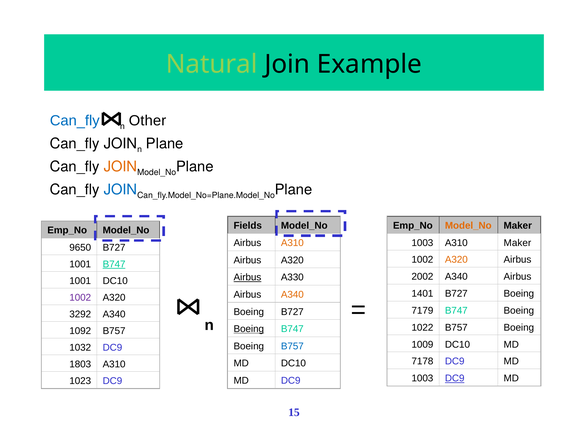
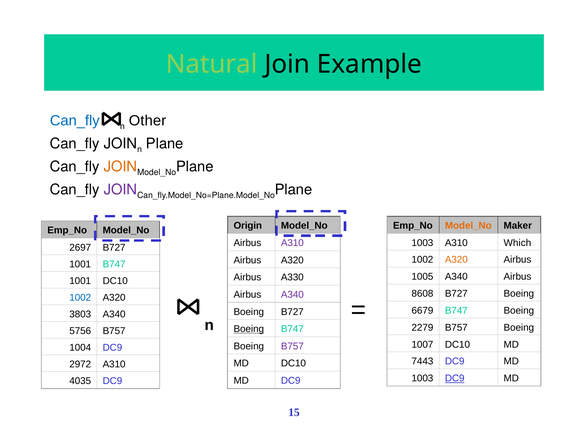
JOIN at (120, 189) colour: blue -> purple
Fields: Fields -> Origin
A310 Maker: Maker -> Which
A310 at (292, 243) colour: orange -> purple
9650: 9650 -> 2697
B747 at (114, 264) underline: present -> none
2002: 2002 -> 1005
Airbus at (247, 277) underline: present -> none
1401: 1401 -> 8608
A340 at (292, 295) colour: orange -> purple
1002 at (80, 298) colour: purple -> blue
7179: 7179 -> 6679
3292: 3292 -> 3803
1022: 1022 -> 2279
1092: 1092 -> 5756
1009: 1009 -> 1007
B757 at (292, 346) colour: blue -> purple
1032: 1032 -> 1004
7178: 7178 -> 7443
1803: 1803 -> 2972
1023: 1023 -> 4035
